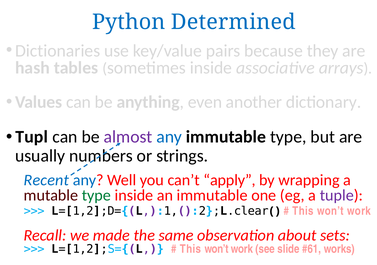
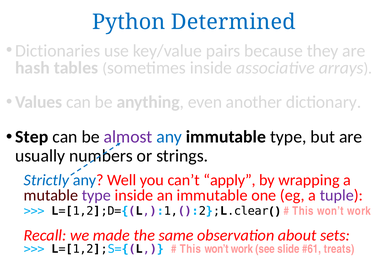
Tupl: Tupl -> Step
Recent: Recent -> Strictly
type at (96, 196) colour: green -> purple
works: works -> treats
